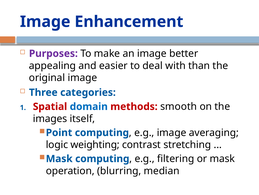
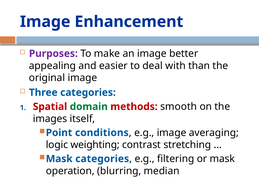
domain colour: blue -> green
Point computing: computing -> conditions
Mask computing: computing -> categories
